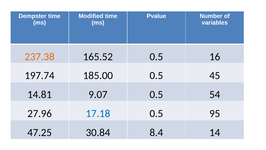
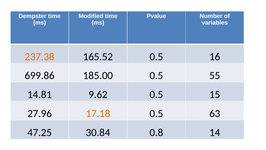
197.74: 197.74 -> 699.86
45: 45 -> 55
9.07: 9.07 -> 9.62
54: 54 -> 15
17.18 colour: blue -> orange
95: 95 -> 63
8.4: 8.4 -> 0.8
